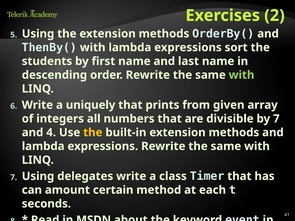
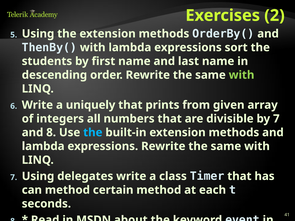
and 4: 4 -> 8
the at (93, 133) colour: yellow -> light blue
can amount: amount -> method
